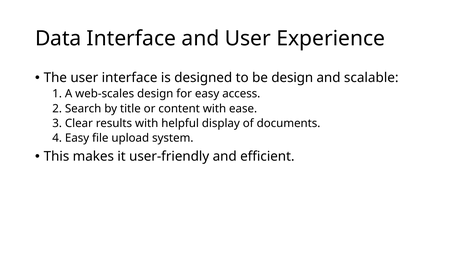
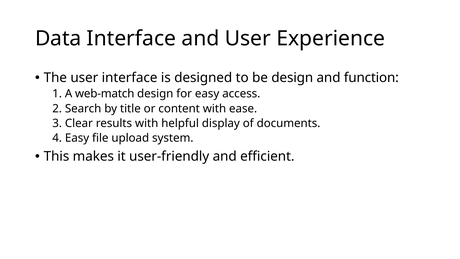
scalable: scalable -> function
web-scales: web-scales -> web-match
